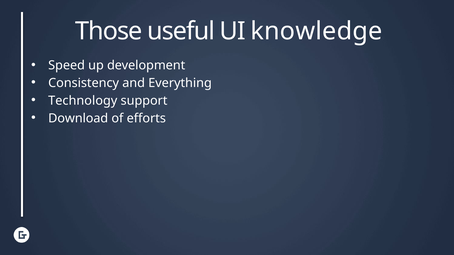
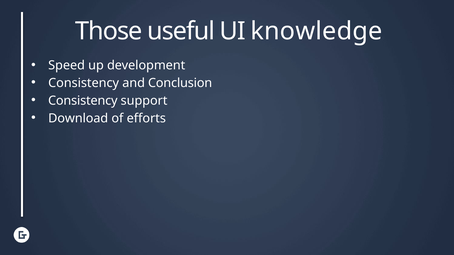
Everything: Everything -> Conclusion
Technology at (83, 101): Technology -> Consistency
